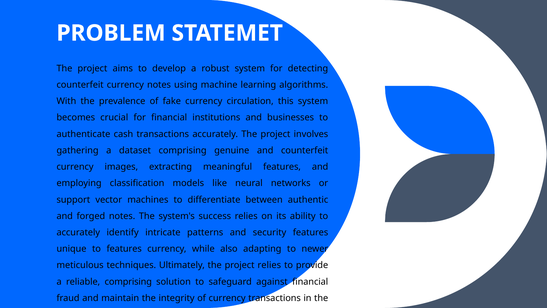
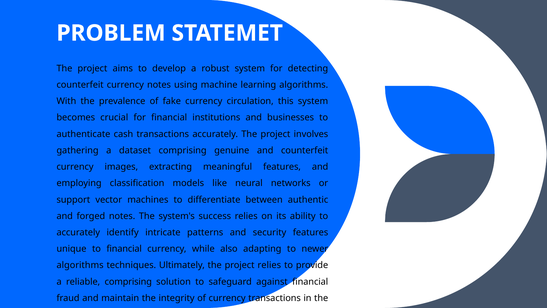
to features: features -> financial
meticulous at (80, 265): meticulous -> algorithms
